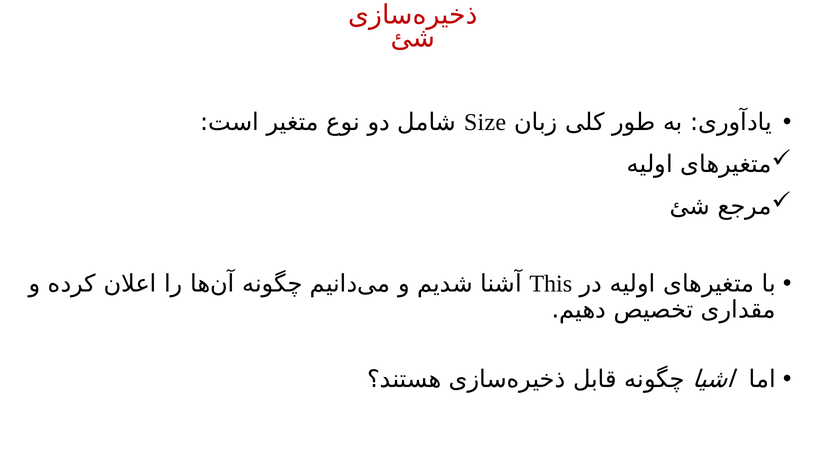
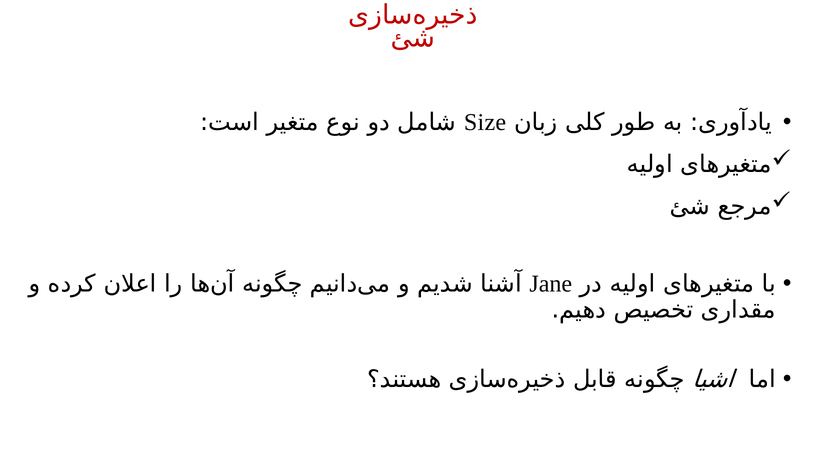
This: This -> Jane
